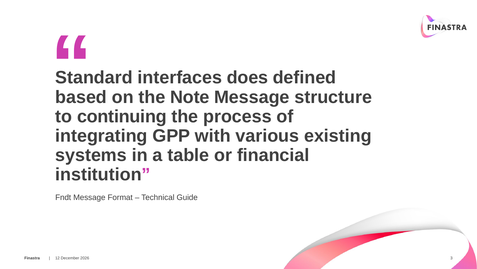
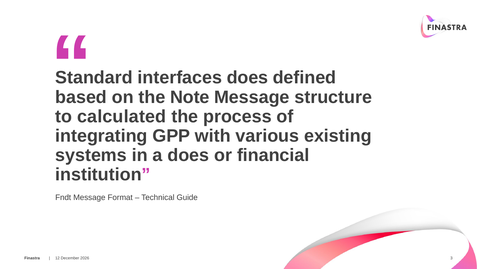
continuing: continuing -> calculated
a table: table -> does
